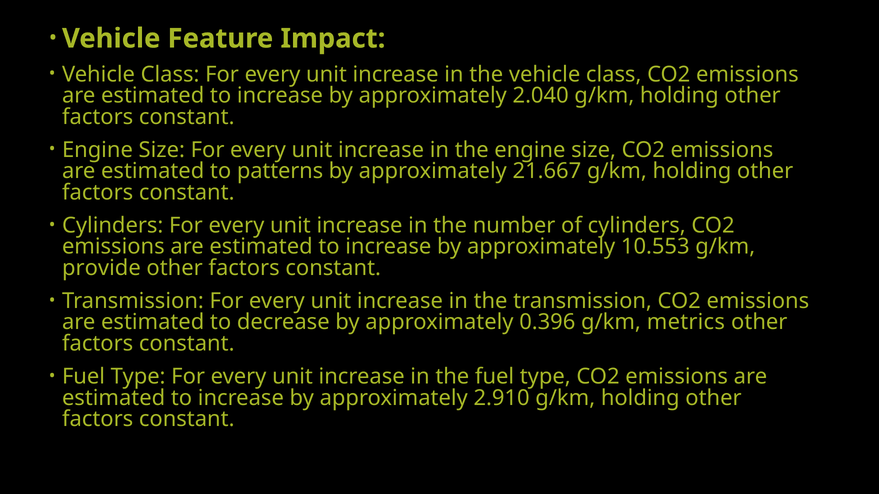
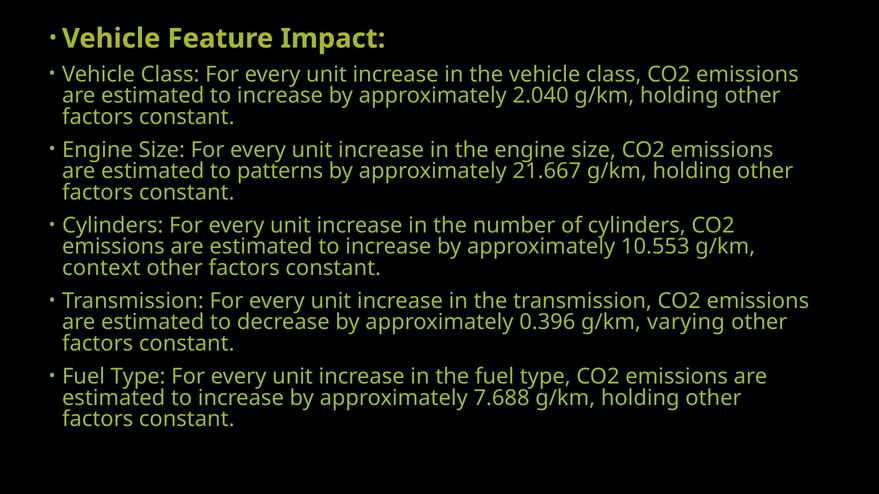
provide: provide -> context
metrics: metrics -> varying
2.910: 2.910 -> 7.688
